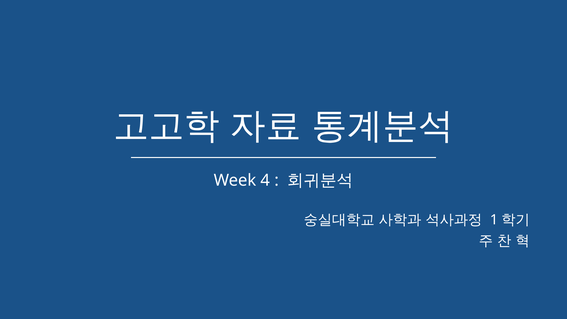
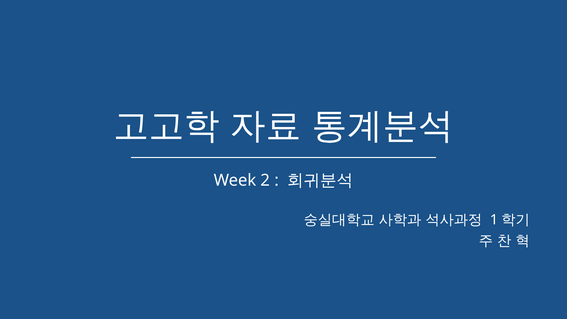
4: 4 -> 2
